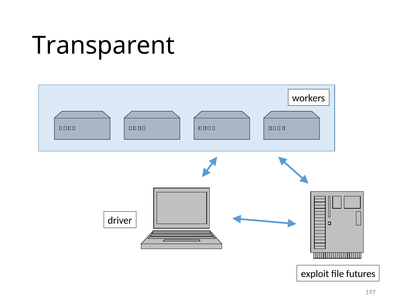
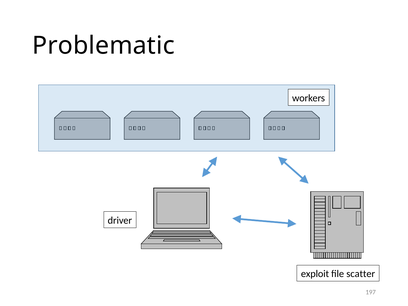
Transparent: Transparent -> Problematic
futures: futures -> scatter
